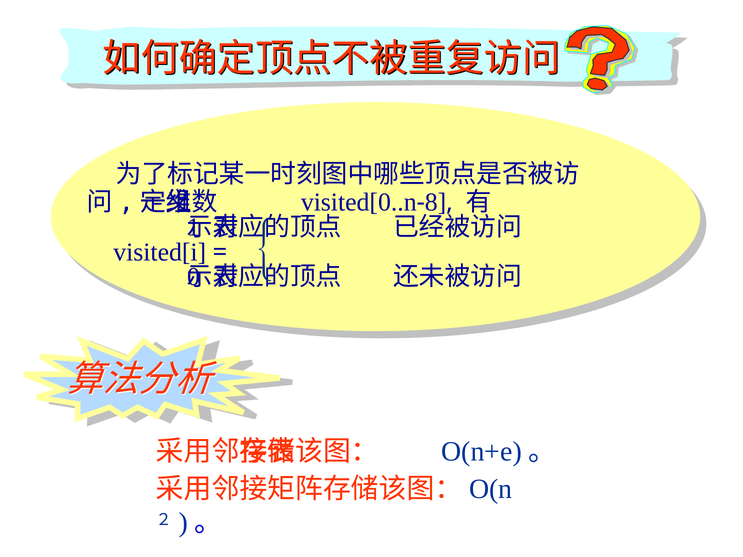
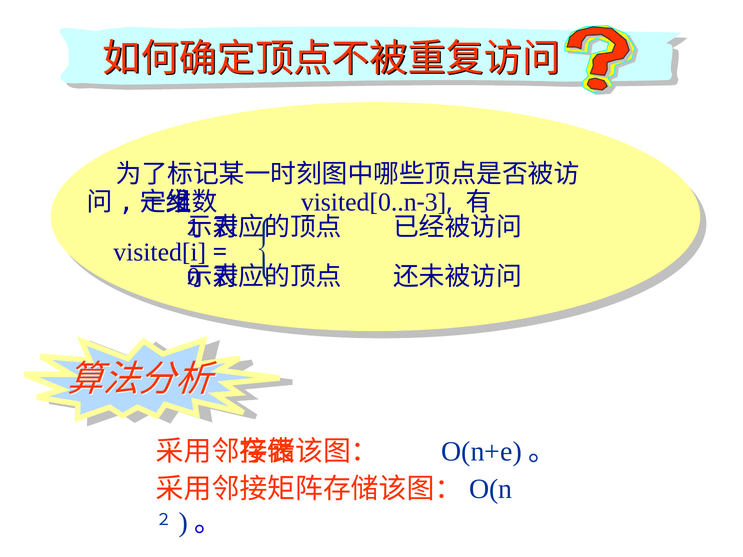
8: 8 -> 3
